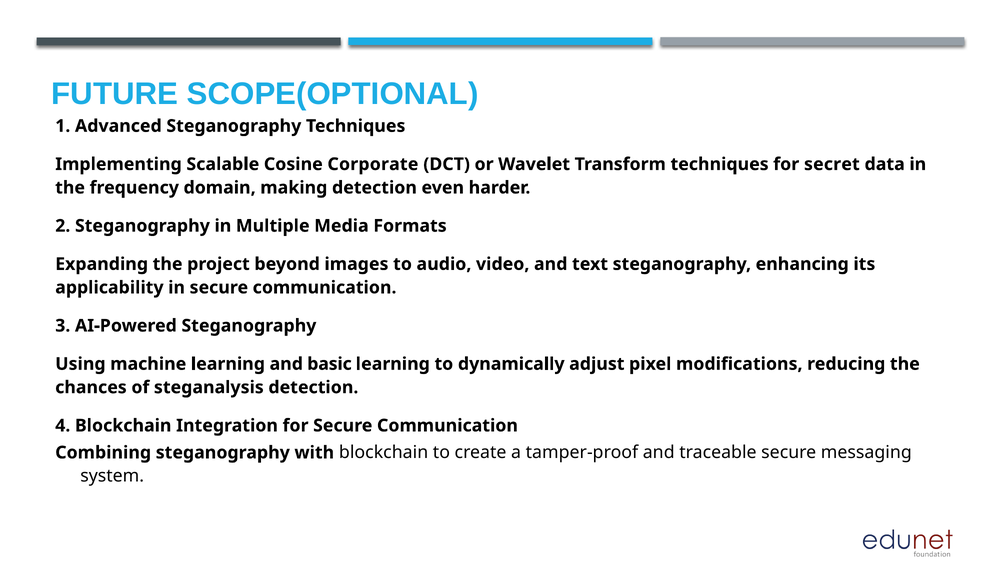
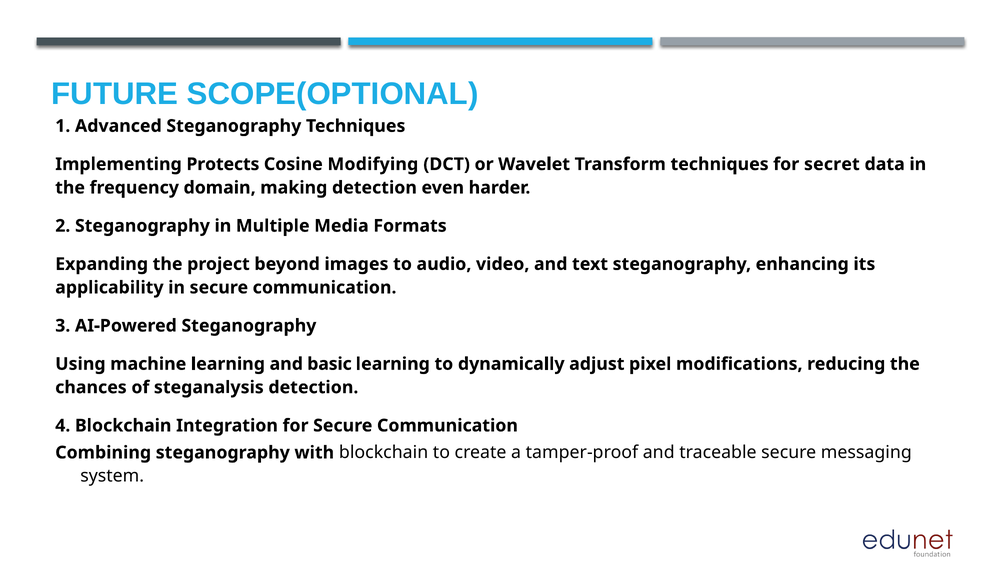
Scalable: Scalable -> Protects
Corporate: Corporate -> Modifying
